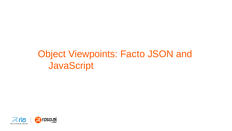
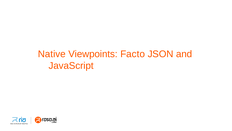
Object: Object -> Native
